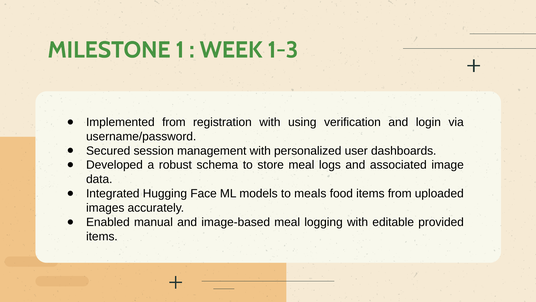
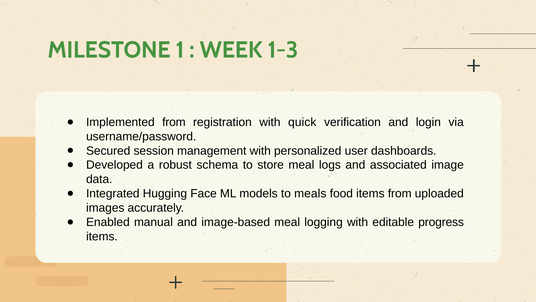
using: using -> quick
provided: provided -> progress
